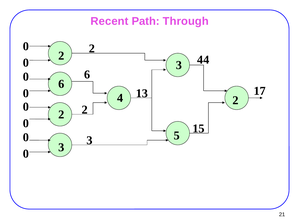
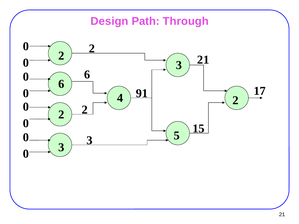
Recent: Recent -> Design
3 44: 44 -> 21
13: 13 -> 91
